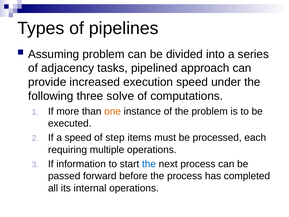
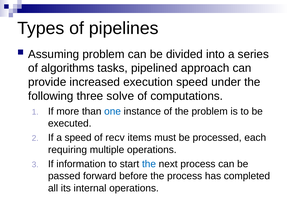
adjacency: adjacency -> algorithms
one colour: orange -> blue
step: step -> recv
